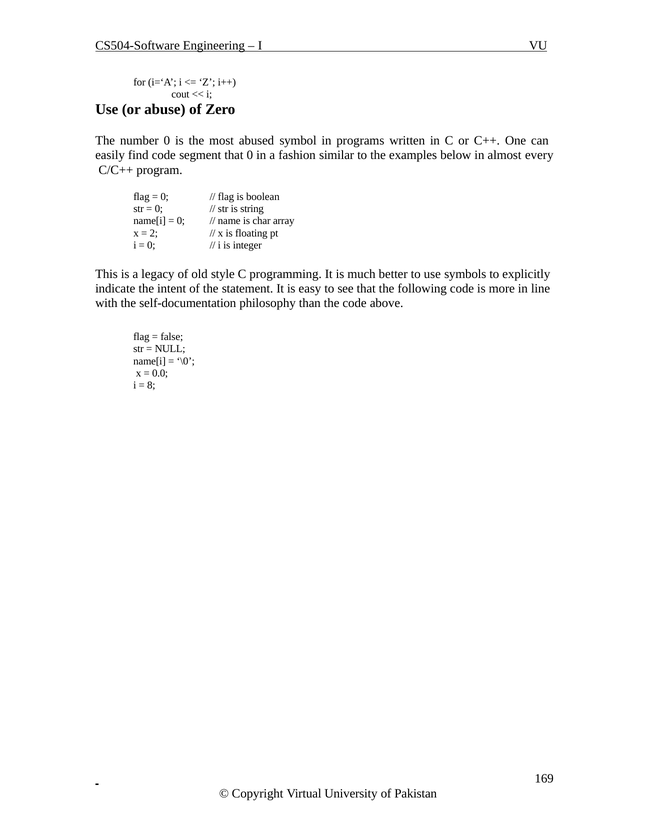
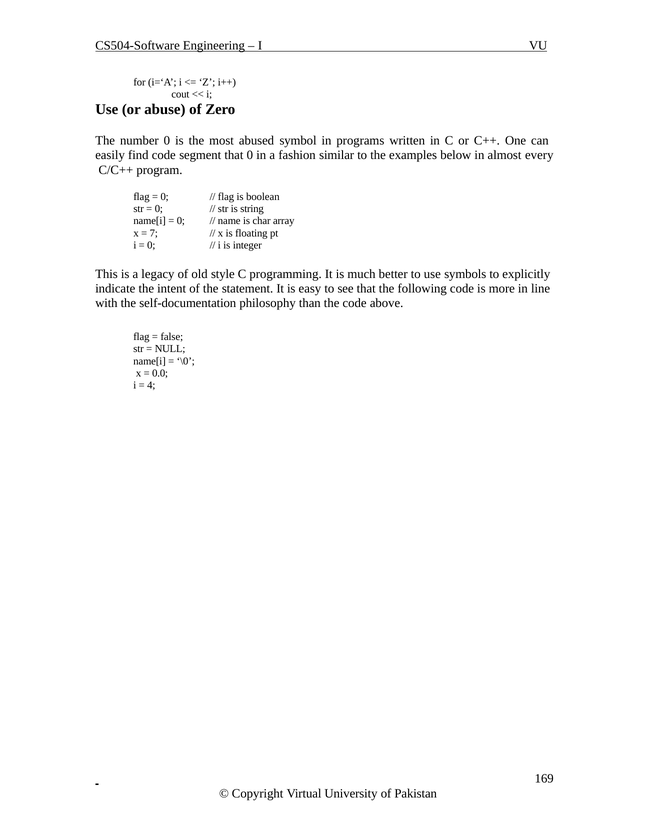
2: 2 -> 7
8: 8 -> 4
